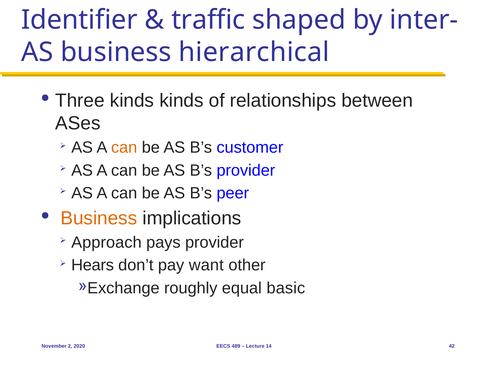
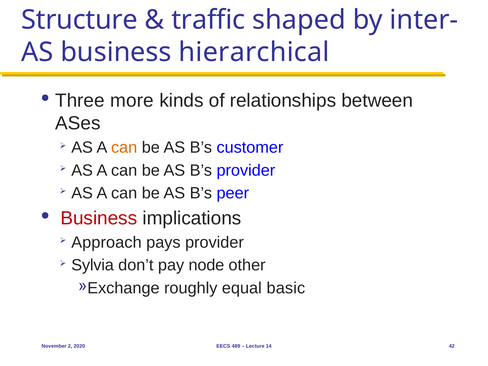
Identifier: Identifier -> Structure
Three kinds: kinds -> more
Business at (99, 218) colour: orange -> red
Hears: Hears -> Sylvia
want: want -> node
